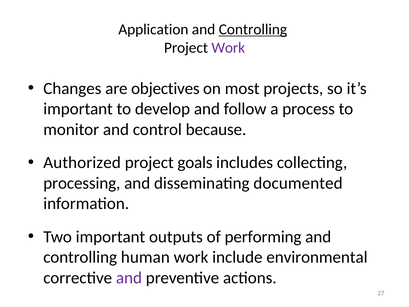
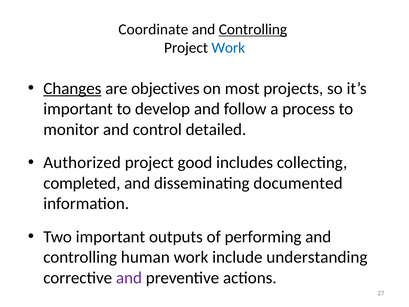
Application: Application -> Coordinate
Work at (228, 48) colour: purple -> blue
Changes underline: none -> present
because: because -> detailed
goals: goals -> good
processing: processing -> completed
environmental: environmental -> understanding
